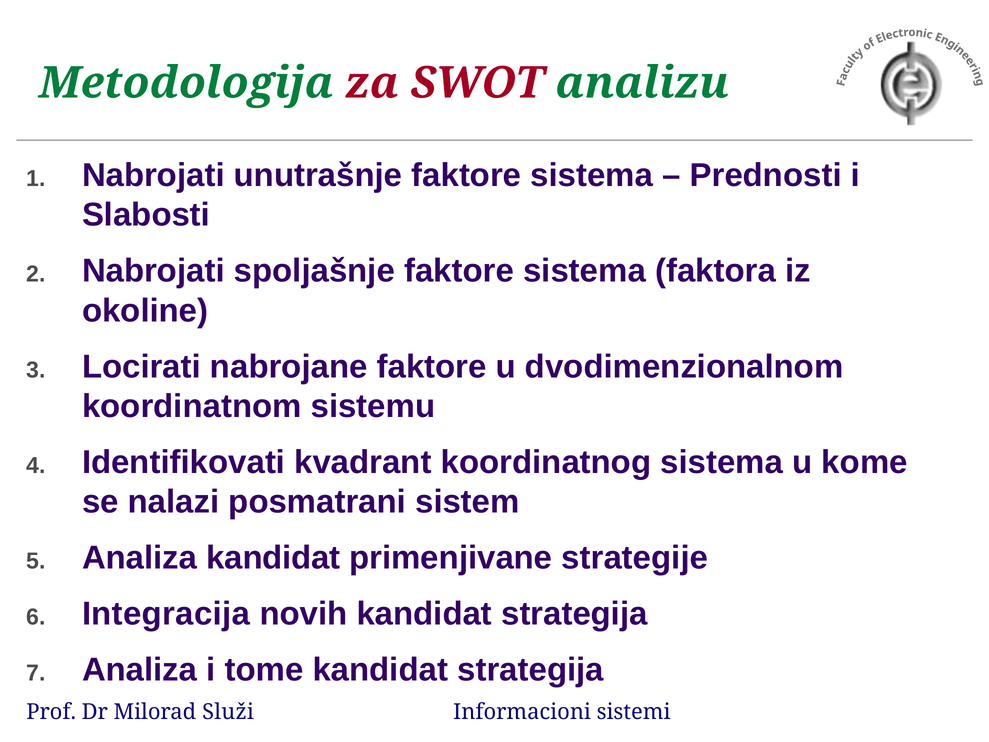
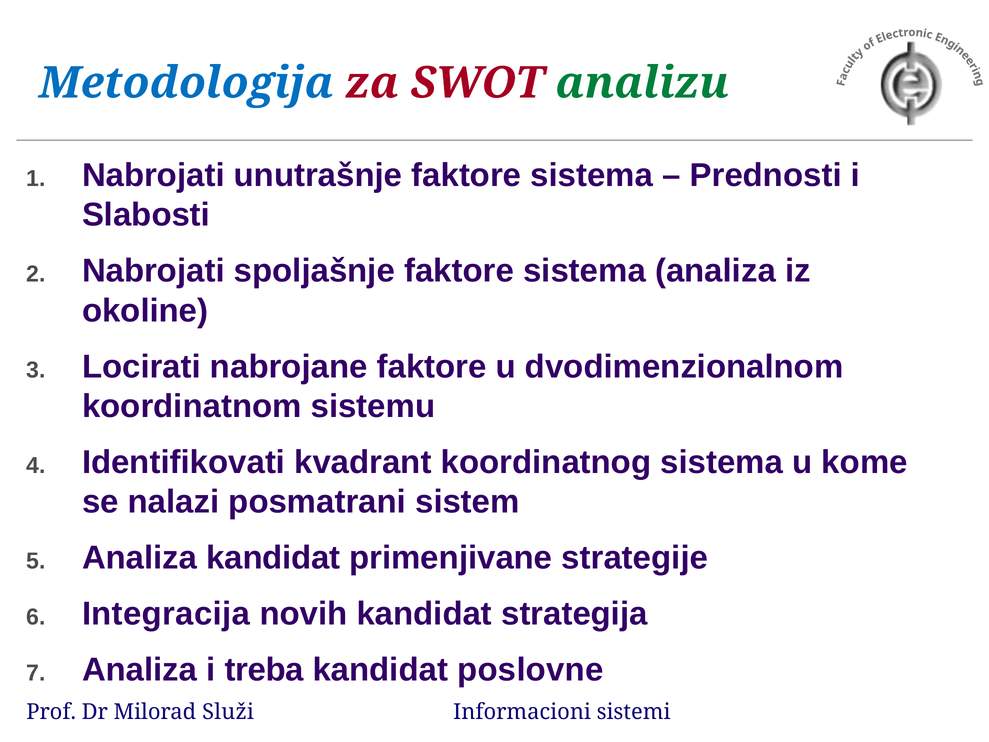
Metodologija colour: green -> blue
sistema faktora: faktora -> analiza
tome: tome -> treba
strategija at (530, 670): strategija -> poslovne
